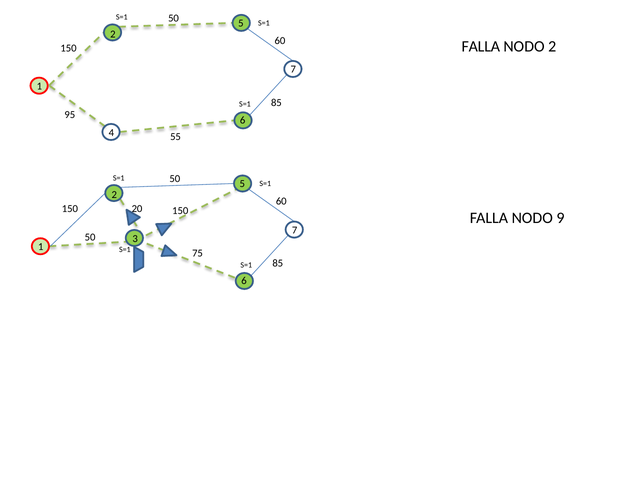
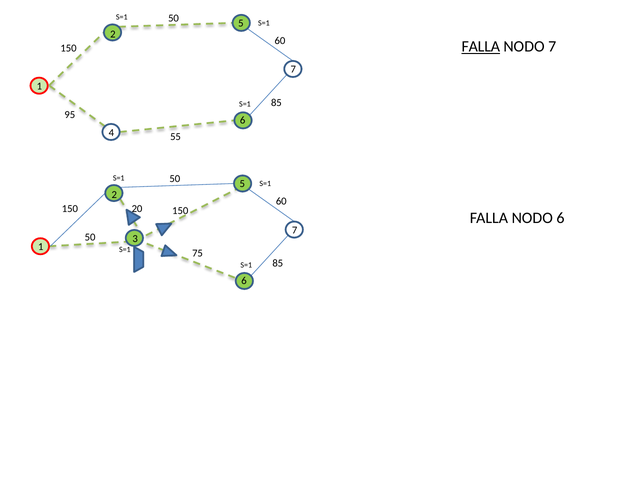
FALLA at (481, 47) underline: none -> present
NODO 2: 2 -> 7
NODO 9: 9 -> 6
